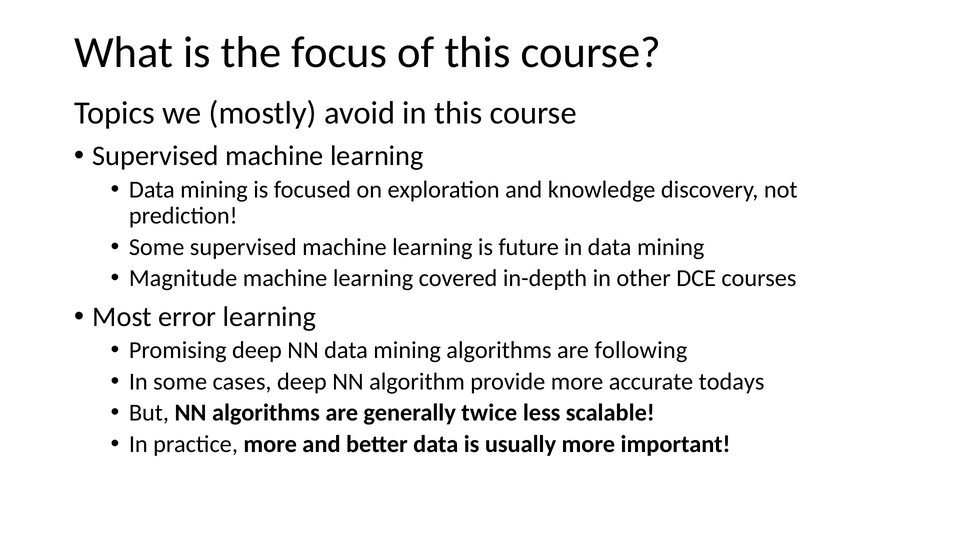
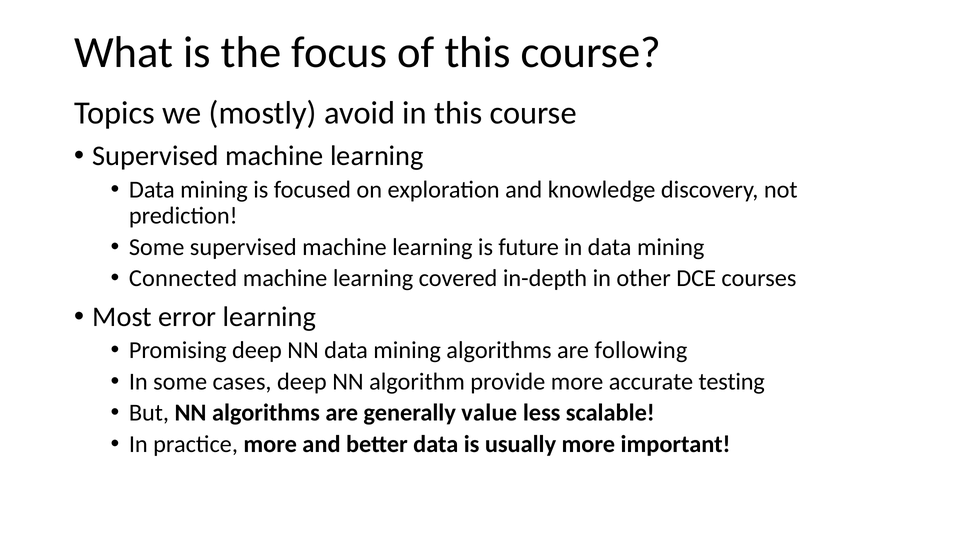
Magnitude: Magnitude -> Connected
todays: todays -> testing
twice: twice -> value
